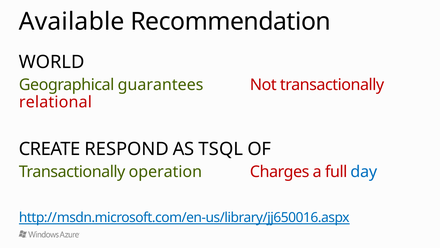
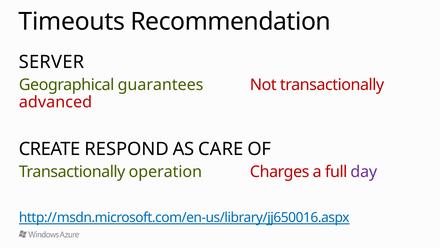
Available: Available -> Timeouts
WORLD: WORLD -> SERVER
relational: relational -> advanced
TSQL: TSQL -> CARE
day colour: blue -> purple
